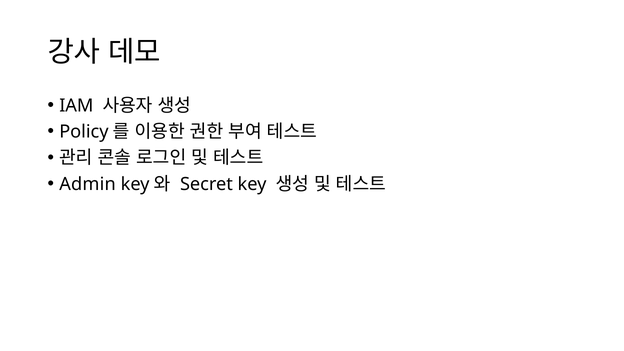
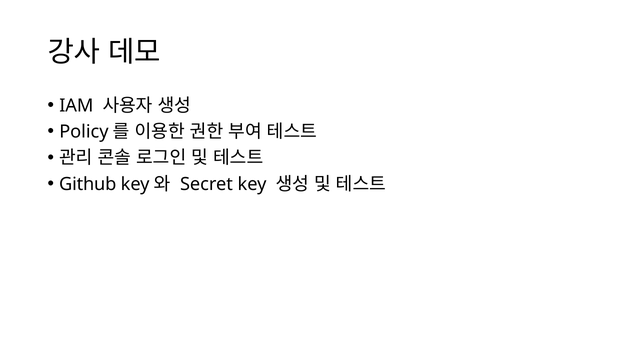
Admin: Admin -> Github
